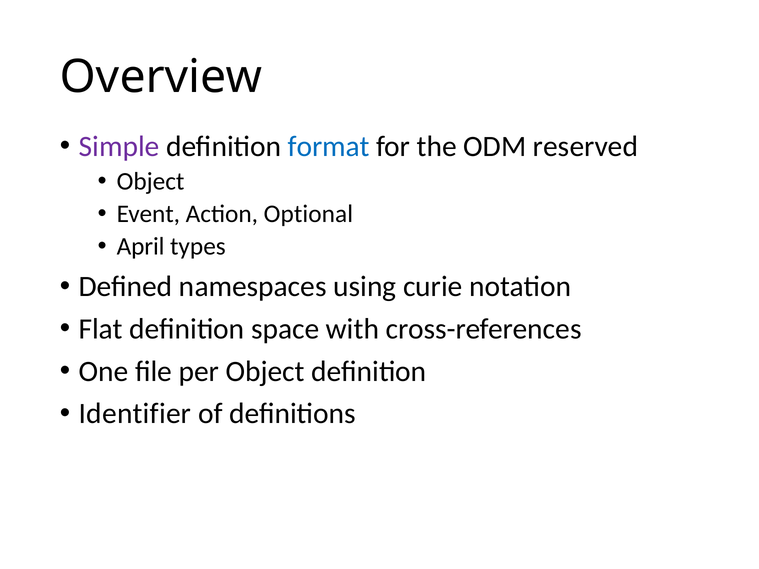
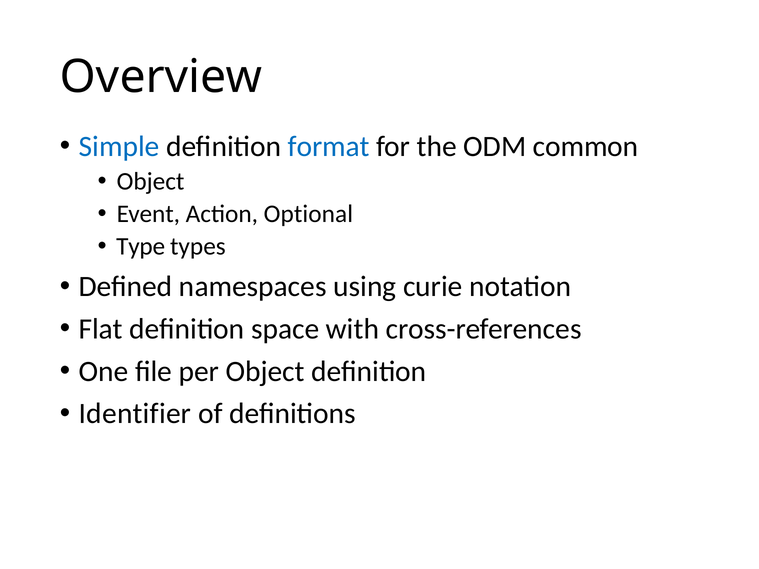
Simple colour: purple -> blue
reserved: reserved -> common
April: April -> Type
